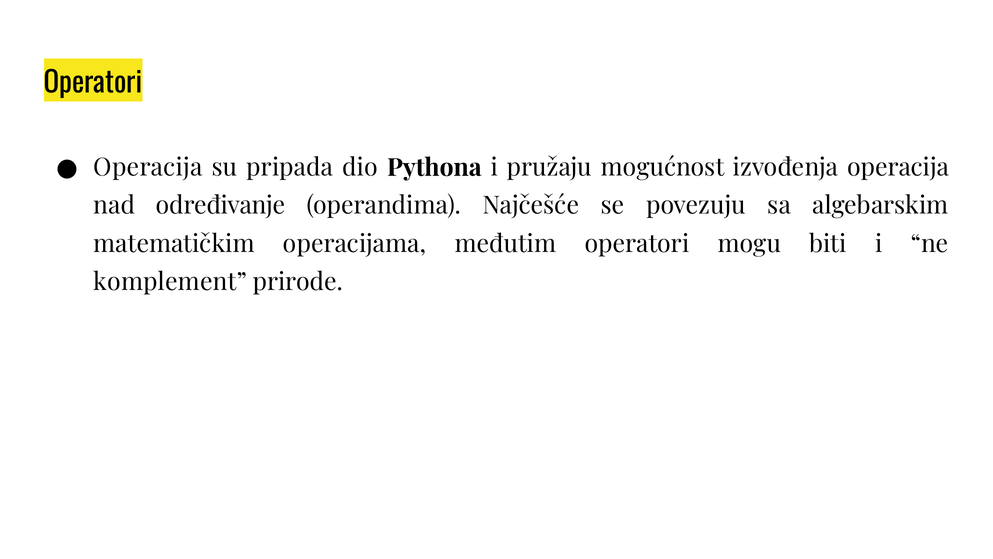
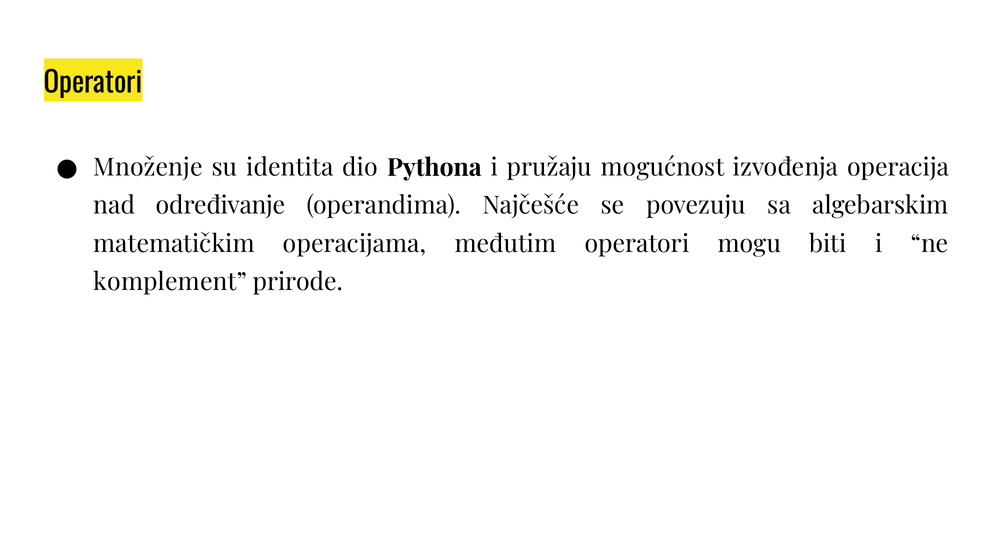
Operacija at (148, 168): Operacija -> Množenje
pripada: pripada -> identita
